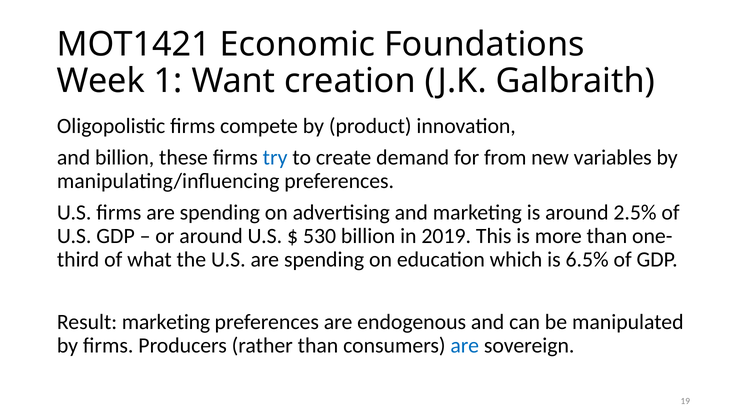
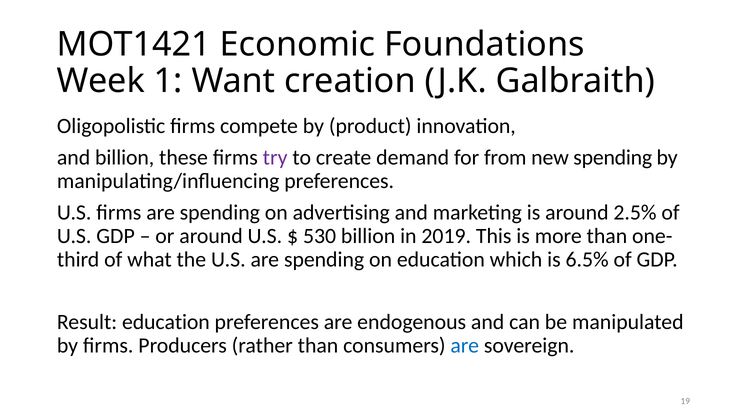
try colour: blue -> purple
new variables: variables -> spending
Result marketing: marketing -> education
